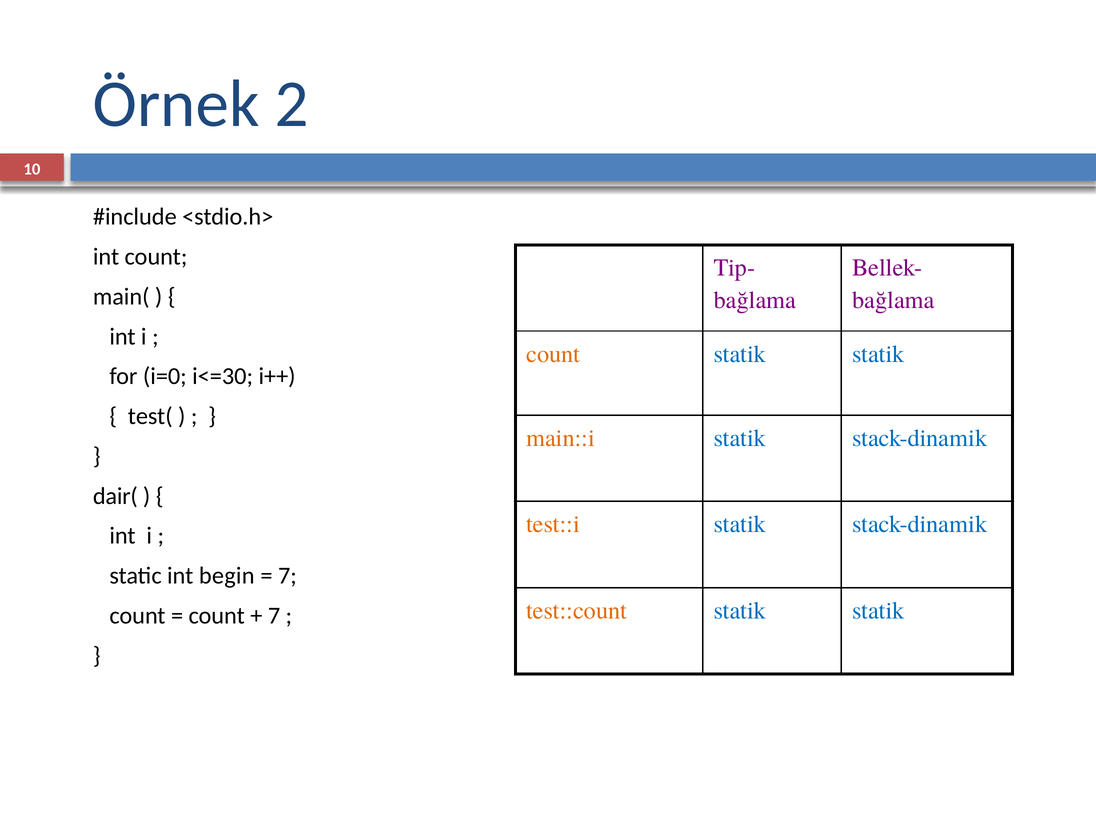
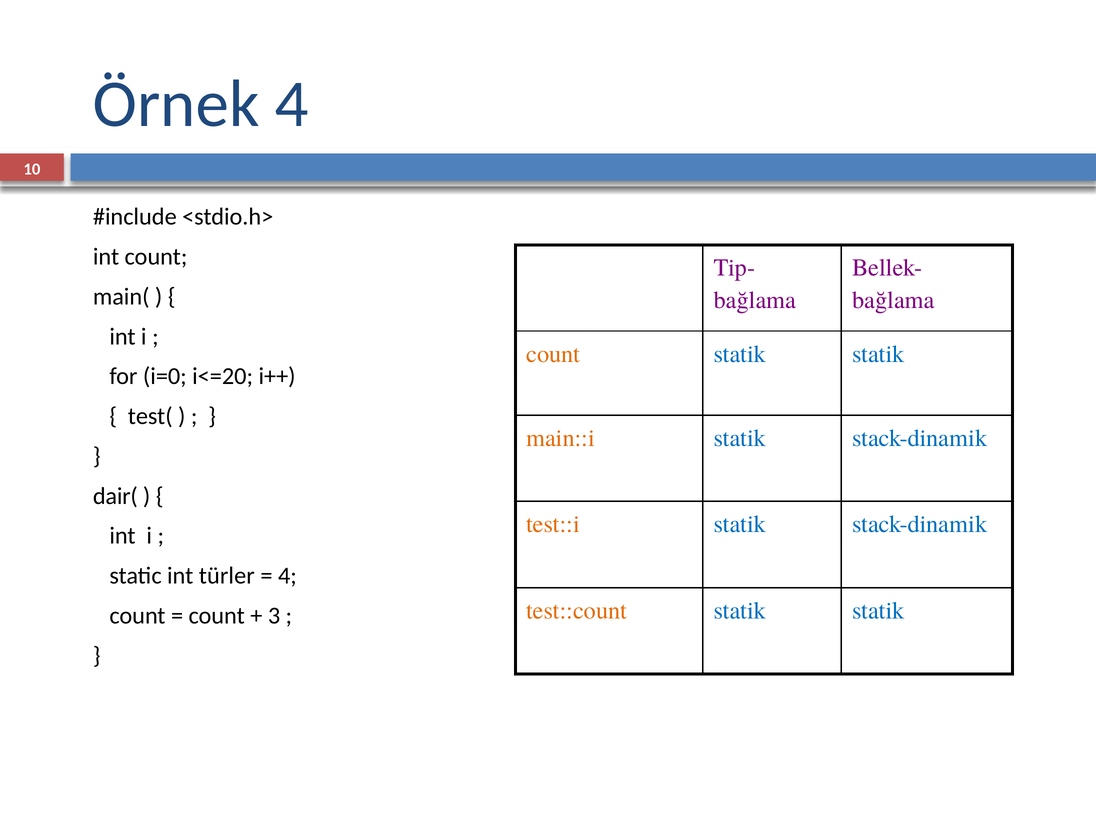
Örnek 2: 2 -> 4
i<=30: i<=30 -> i<=20
begin: begin -> türler
7 at (287, 576): 7 -> 4
7 at (274, 616): 7 -> 3
